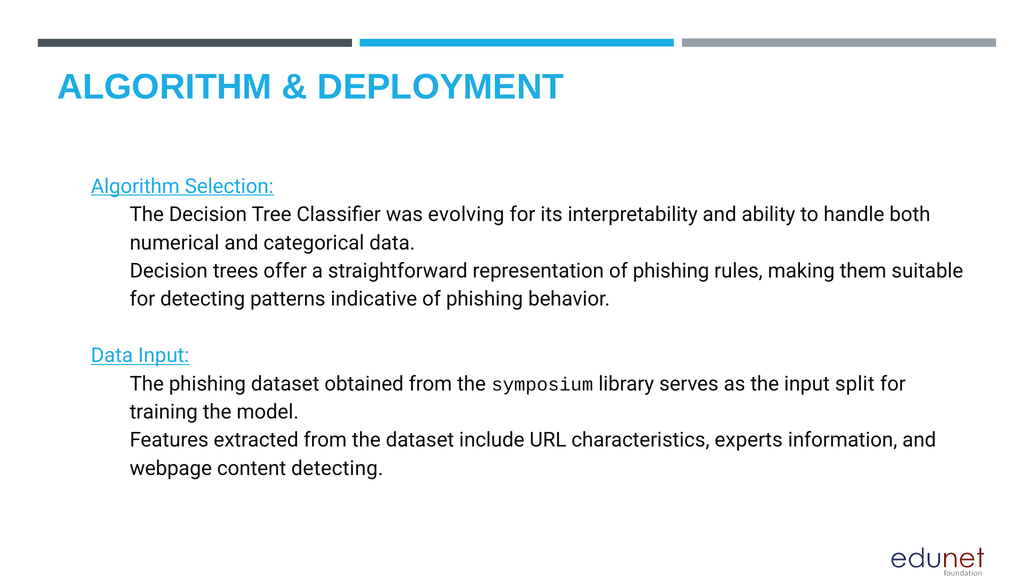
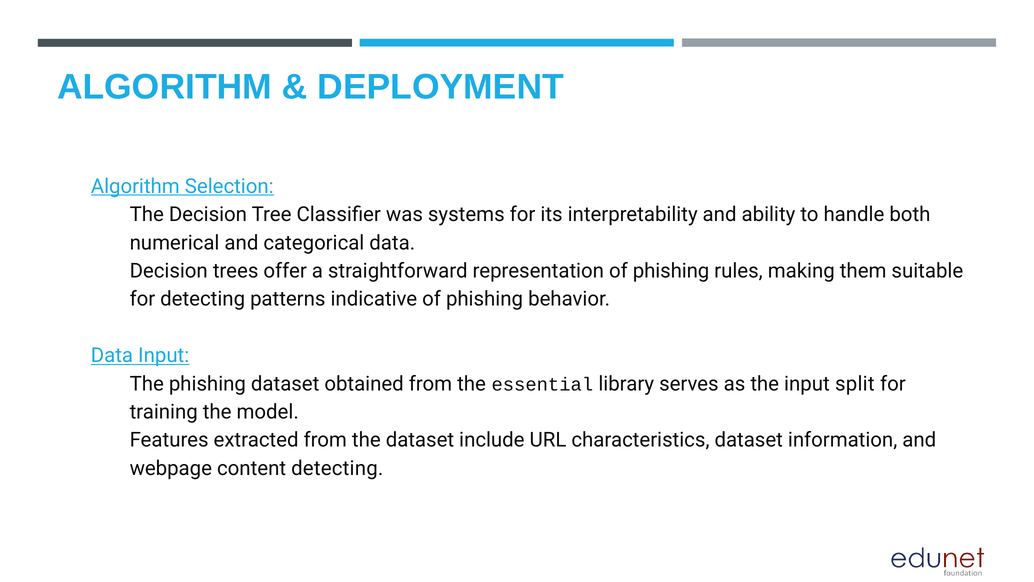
evolving: evolving -> systems
symposium: symposium -> essential
characteristics experts: experts -> dataset
